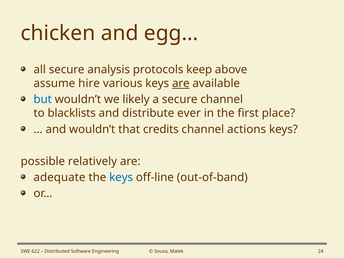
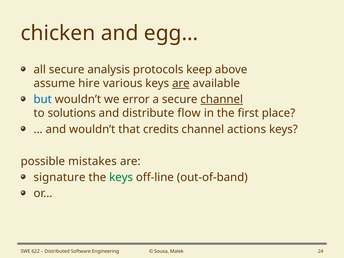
likely: likely -> error
channel at (222, 99) underline: none -> present
blacklists: blacklists -> solutions
ever: ever -> flow
relatively: relatively -> mistakes
adequate: adequate -> signature
keys at (121, 177) colour: blue -> green
